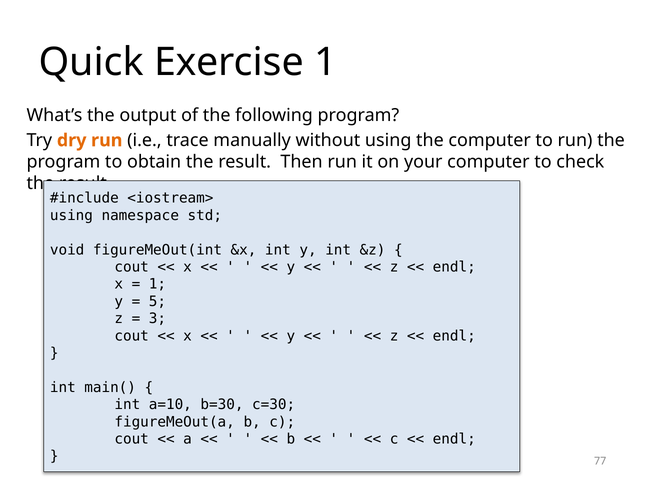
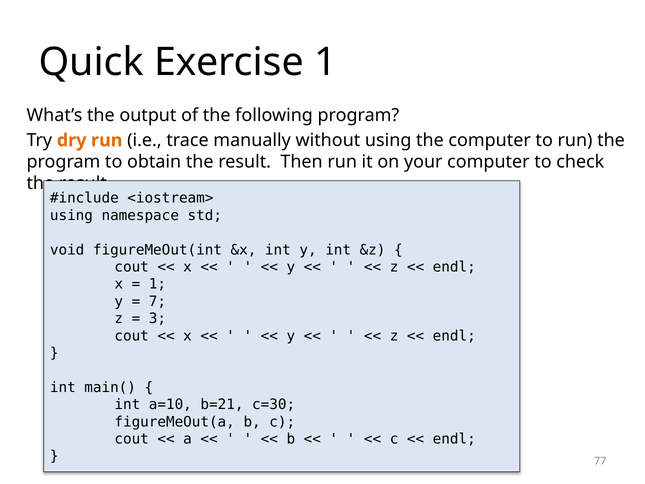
5: 5 -> 7
b=30: b=30 -> b=21
